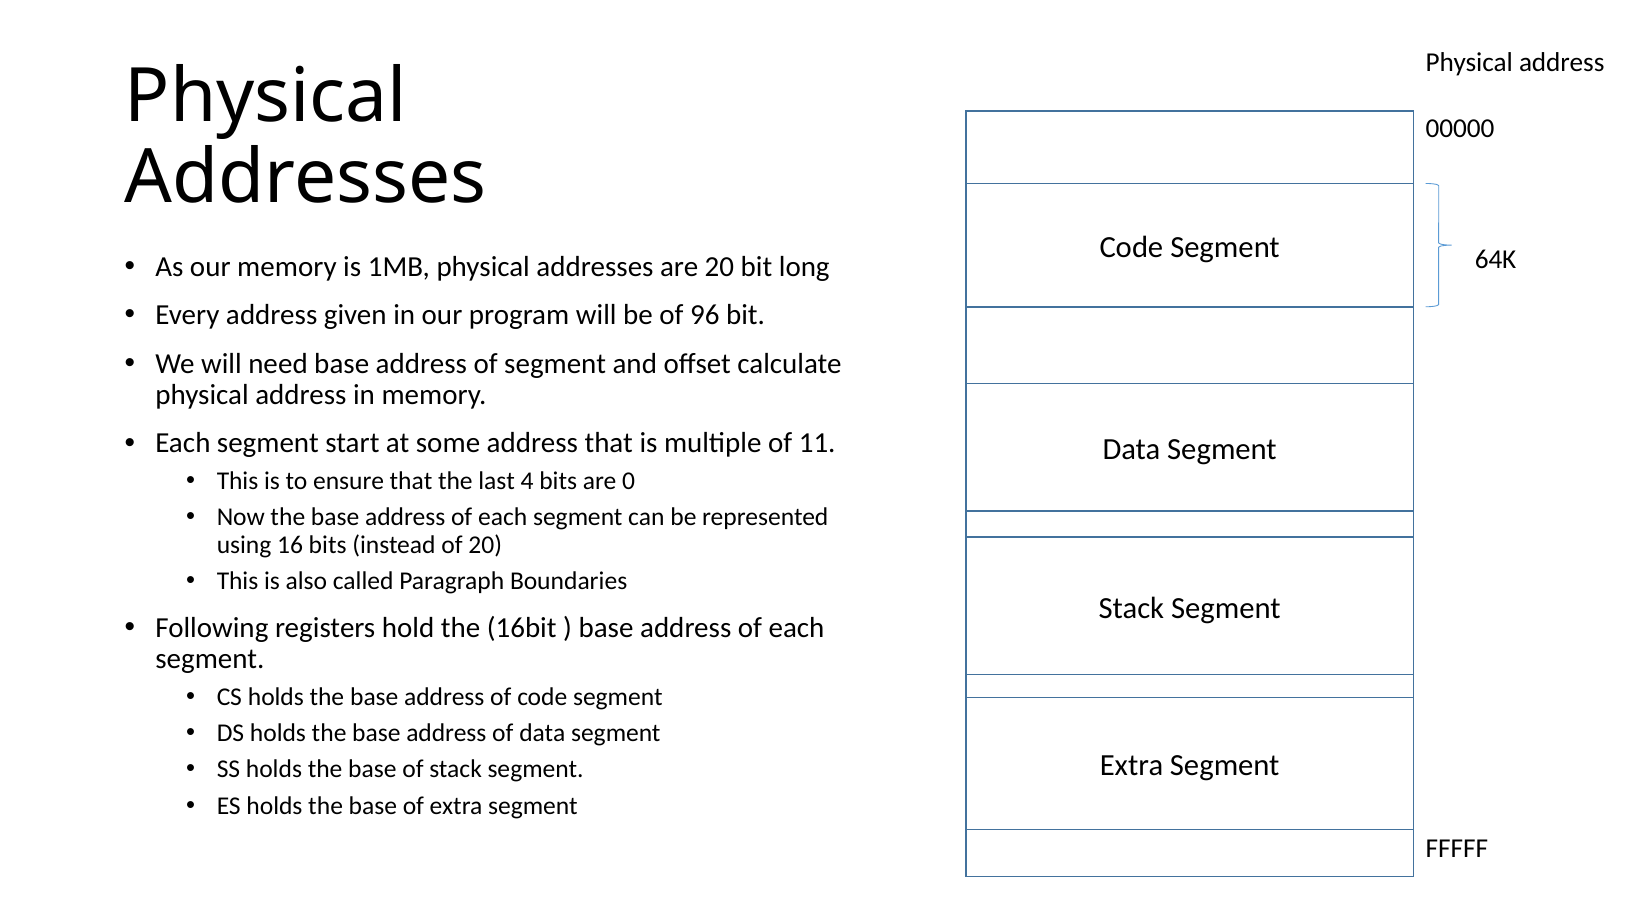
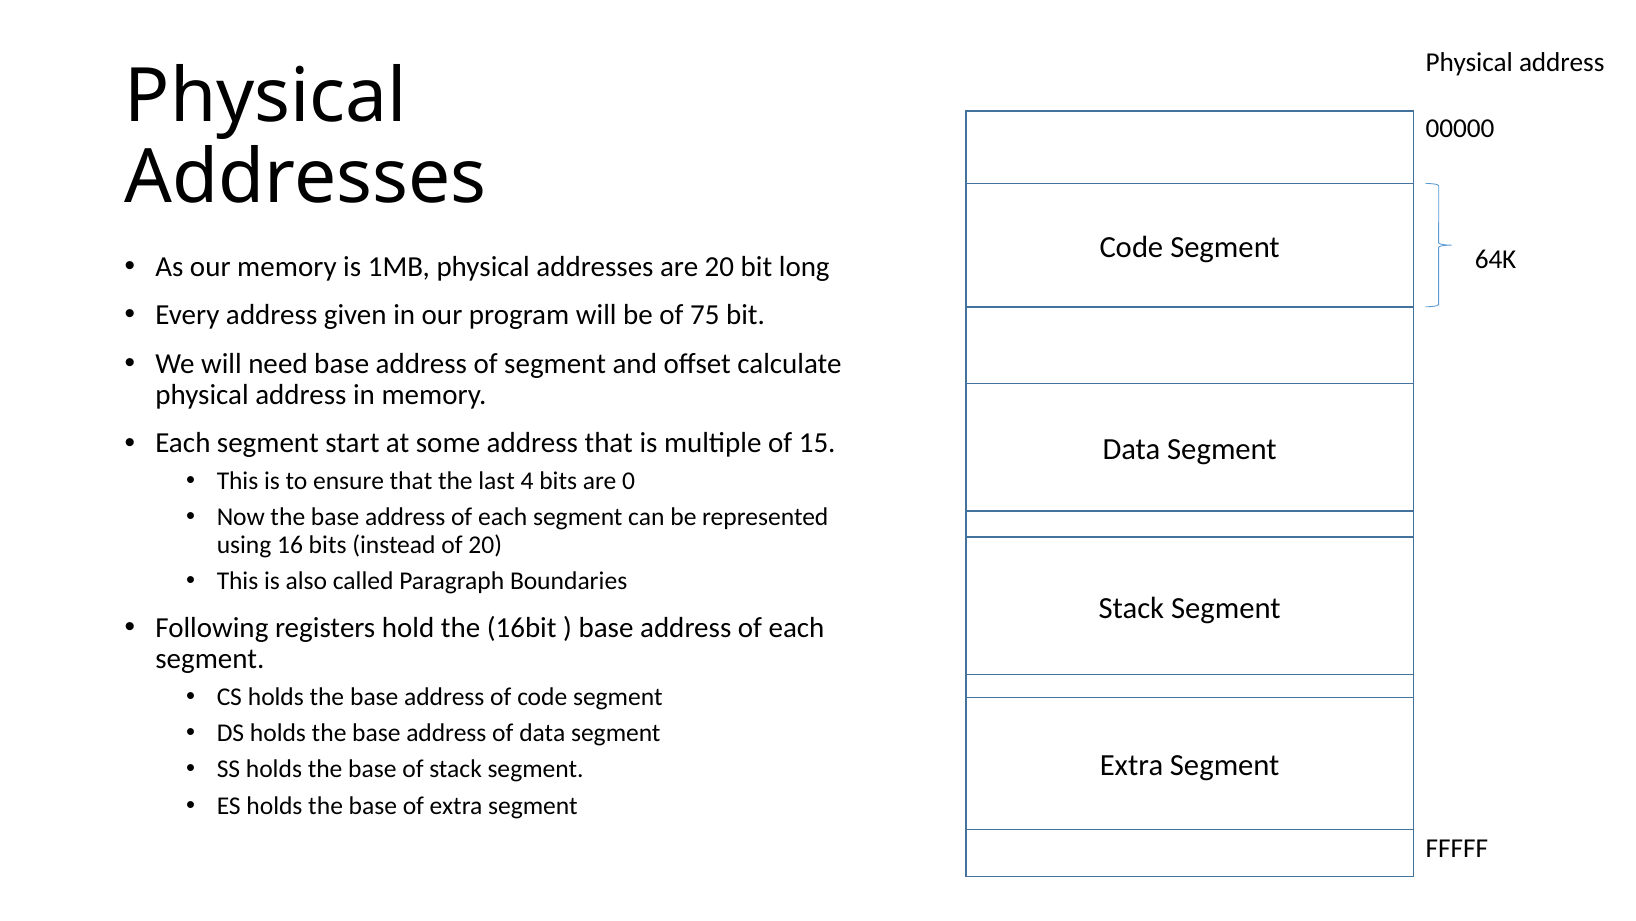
96: 96 -> 75
11: 11 -> 15
